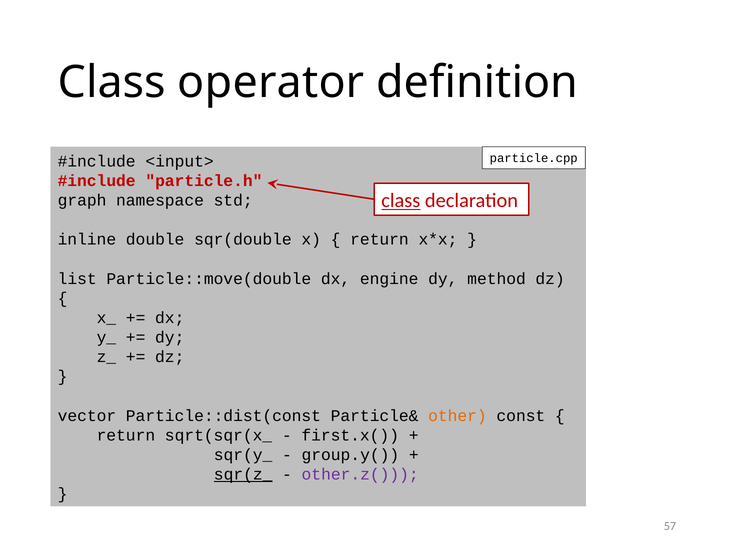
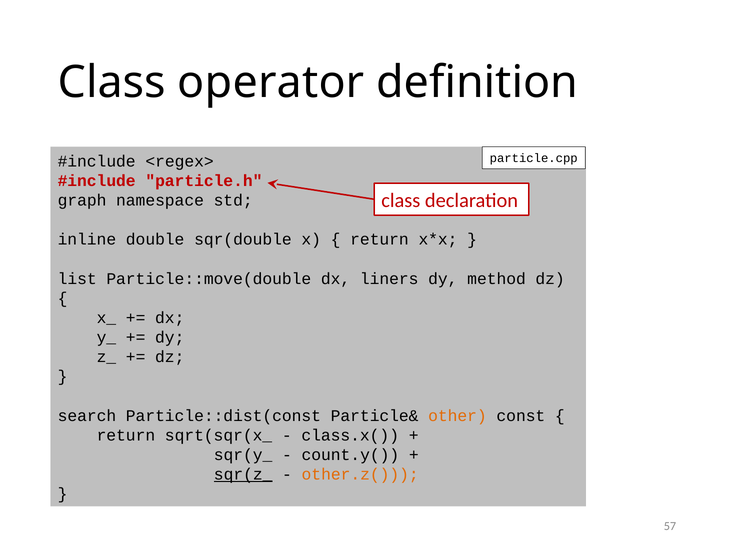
<input>: <input> -> <regex>
class at (401, 200) underline: present -> none
engine: engine -> liners
vector: vector -> search
first.x(: first.x( -> class.x(
group.y(: group.y( -> count.y(
other.z( colour: purple -> orange
